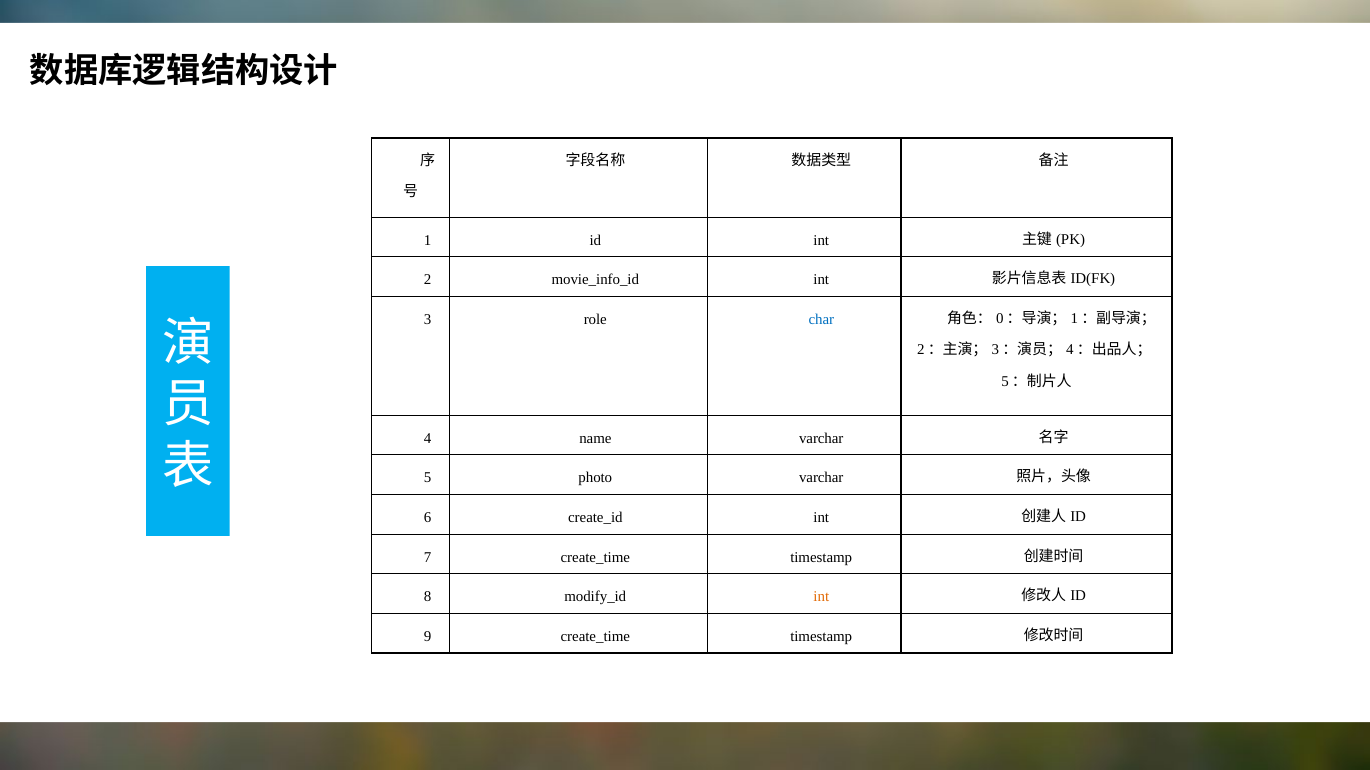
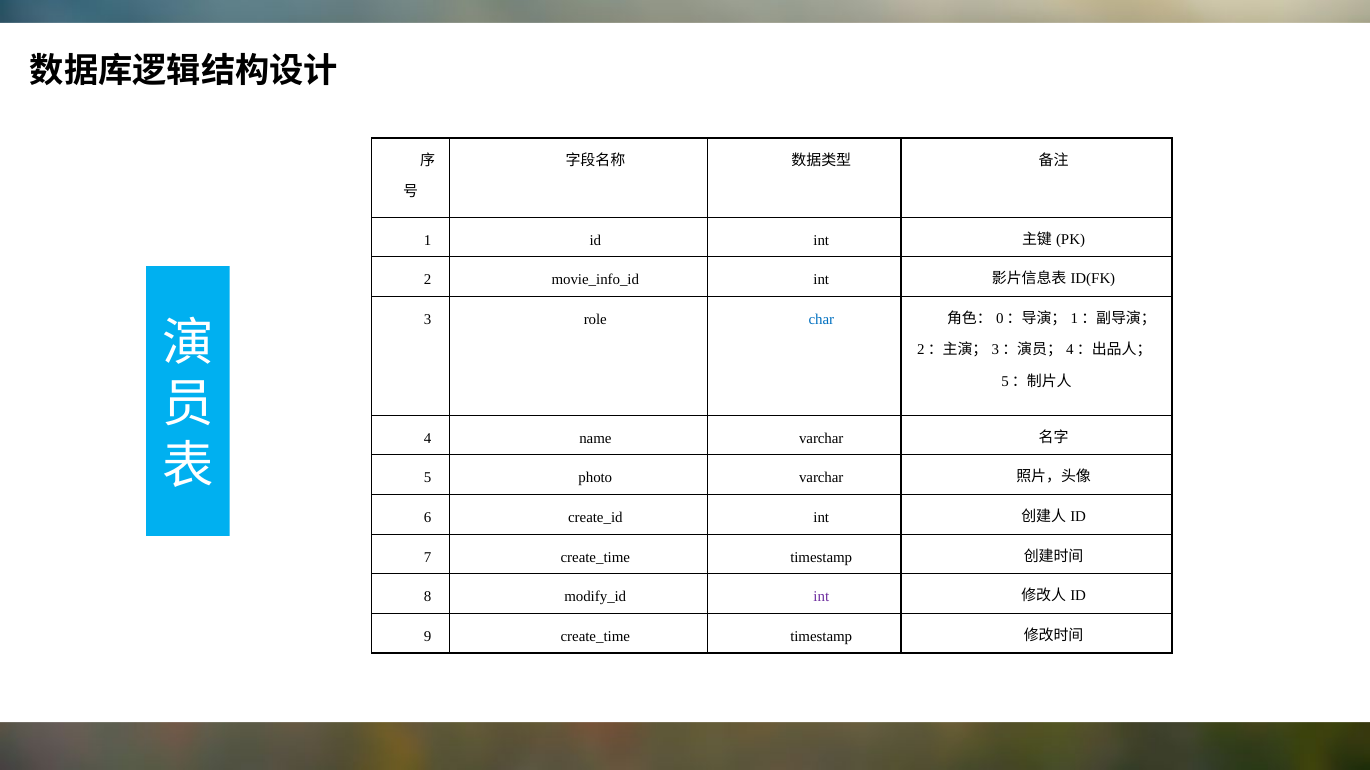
int at (821, 597) colour: orange -> purple
